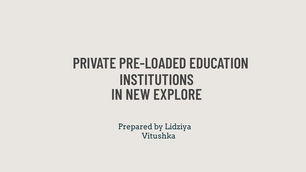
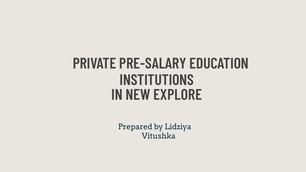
PRE-LOADED: PRE-LOADED -> PRE-SALARY
